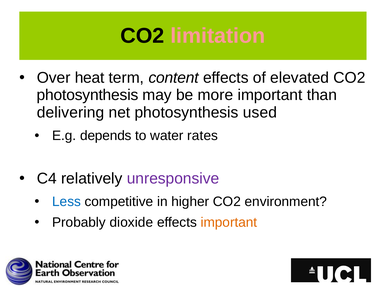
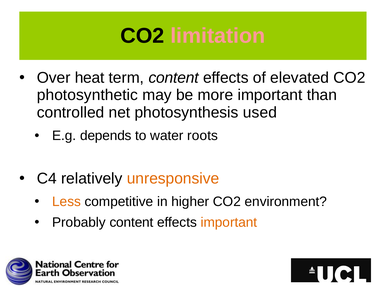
photosynthesis at (88, 95): photosynthesis -> photosynthetic
delivering: delivering -> controlled
rates: rates -> roots
unresponsive colour: purple -> orange
Less colour: blue -> orange
Probably dioxide: dioxide -> content
